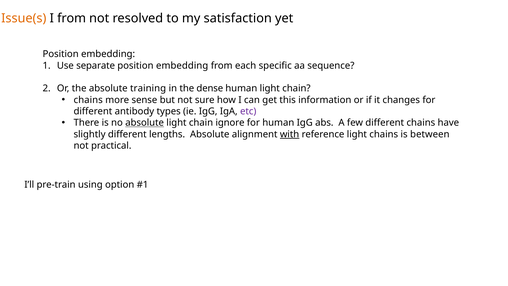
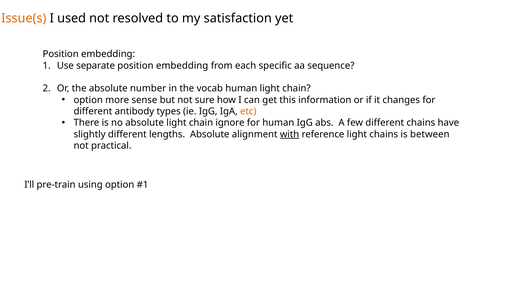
I from: from -> used
training: training -> number
dense: dense -> vocab
chains at (88, 100): chains -> option
etc colour: purple -> orange
absolute at (145, 123) underline: present -> none
